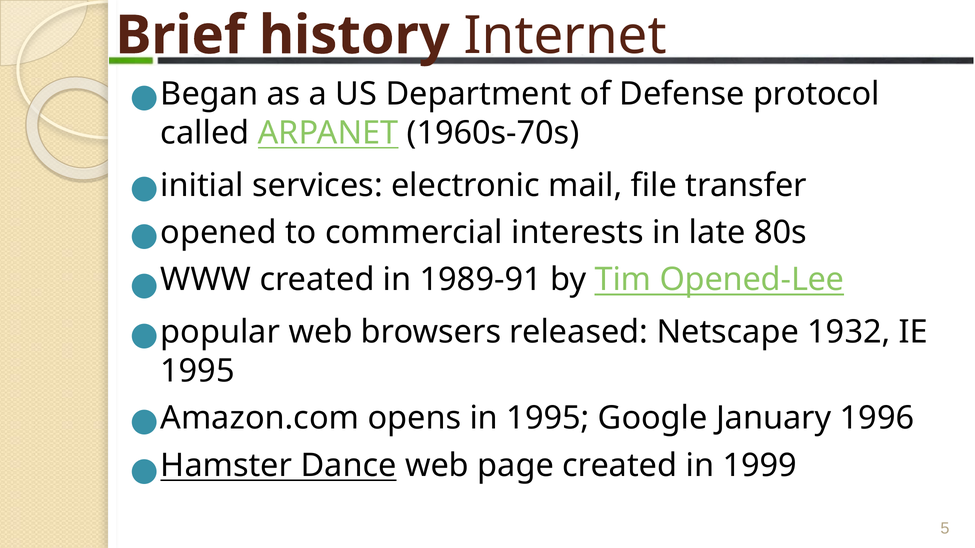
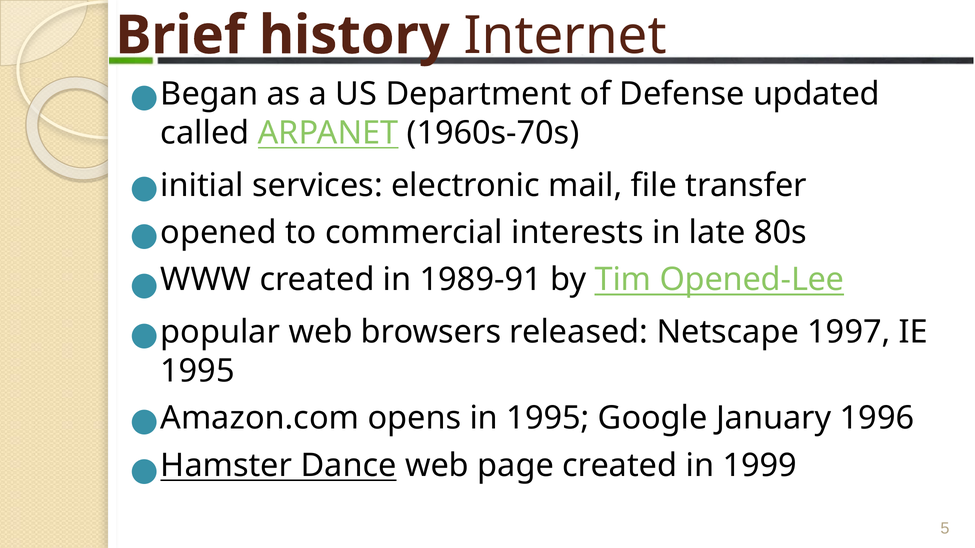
protocol: protocol -> updated
1932: 1932 -> 1997
